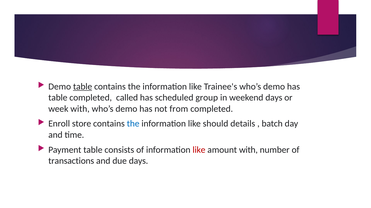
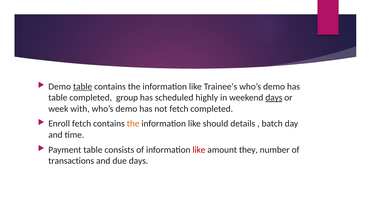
called: called -> group
group: group -> highly
days at (274, 98) underline: none -> present
not from: from -> fetch
Enroll store: store -> fetch
the at (133, 124) colour: blue -> orange
amount with: with -> they
